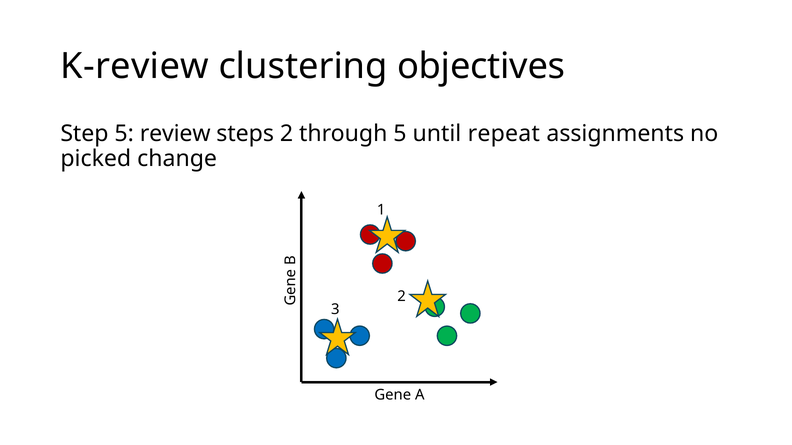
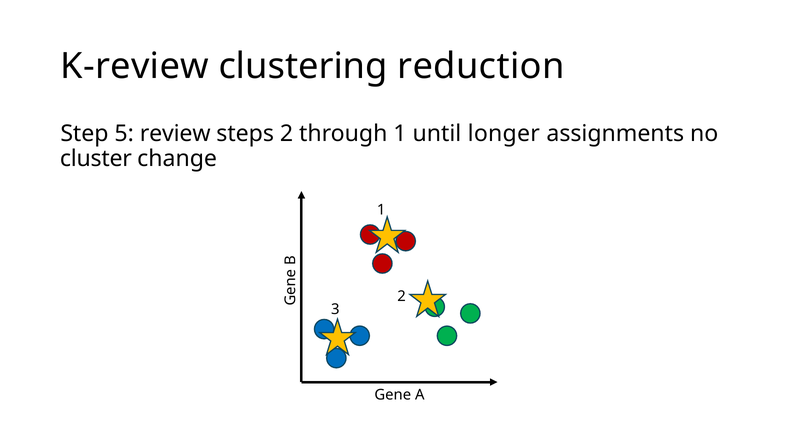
objectives: objectives -> reduction
through 5: 5 -> 1
repeat: repeat -> longer
picked: picked -> cluster
